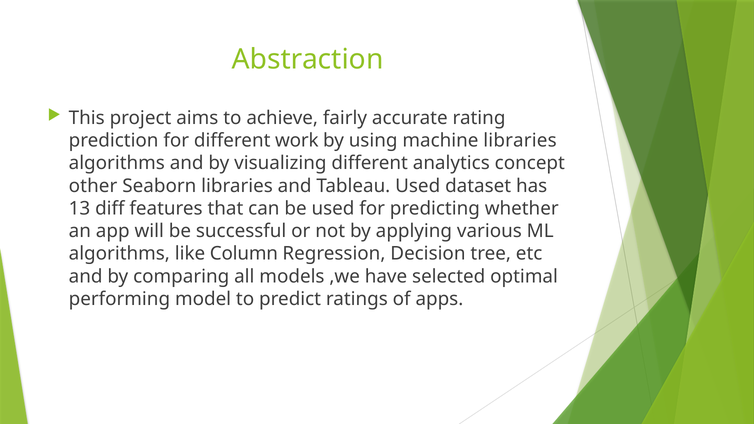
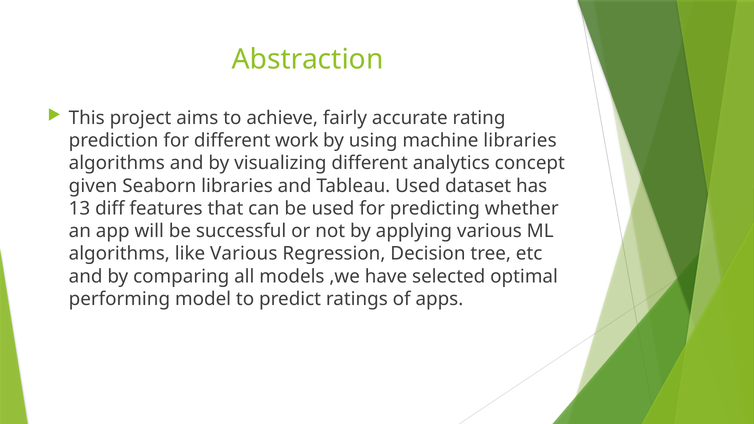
other: other -> given
like Column: Column -> Various
